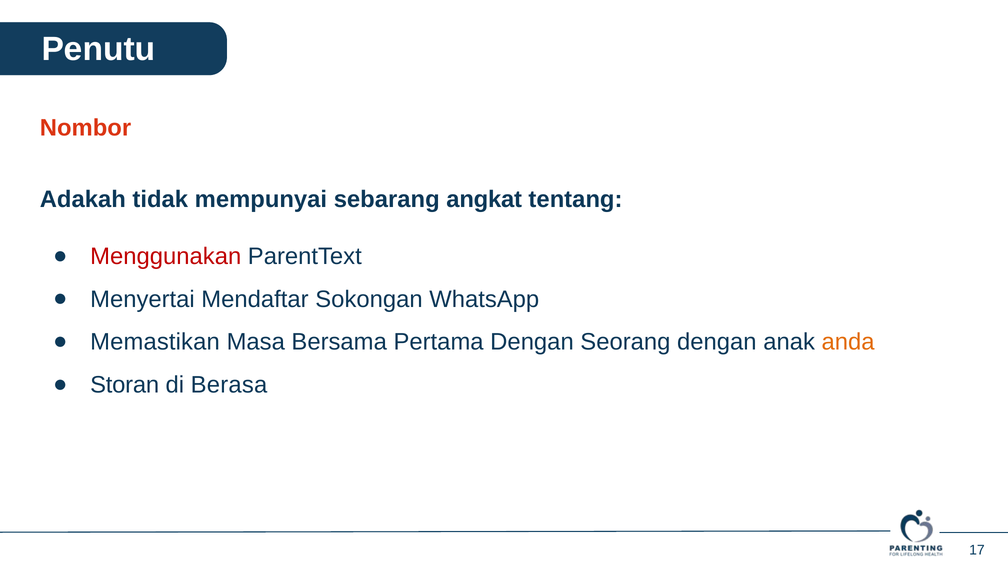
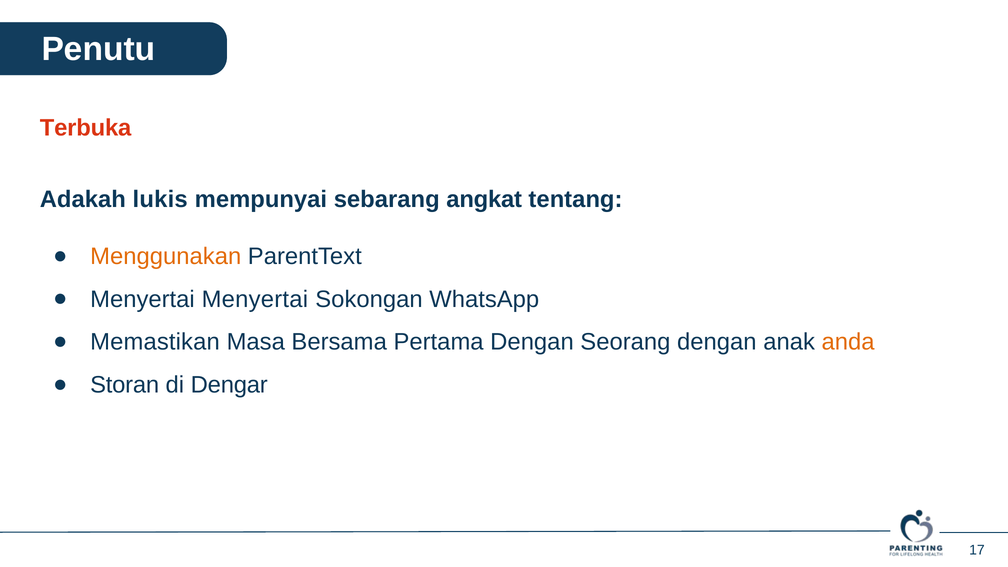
Nombor: Nombor -> Terbuka
tidak: tidak -> lukis
Menggunakan colour: red -> orange
Menyertai Mendaftar: Mendaftar -> Menyertai
Berasa: Berasa -> Dengar
